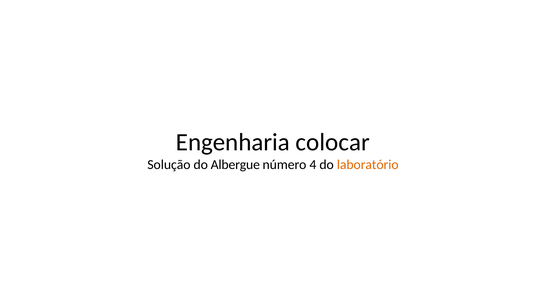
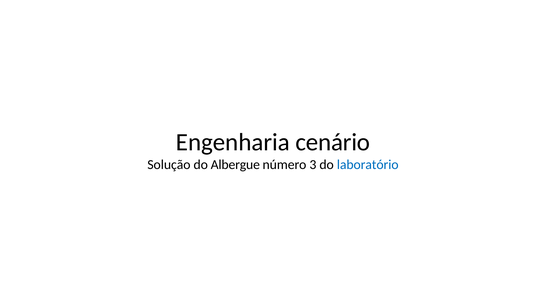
colocar: colocar -> cenário
4: 4 -> 3
laboratório colour: orange -> blue
